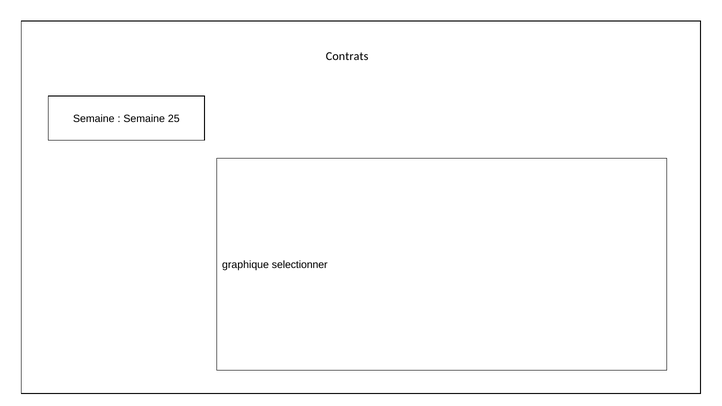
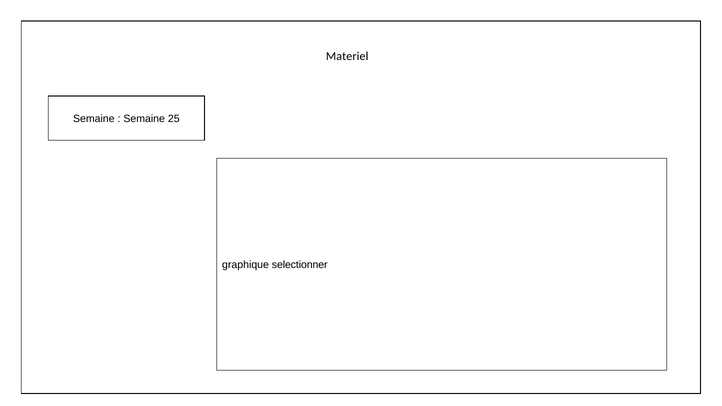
Contrats: Contrats -> Materiel
